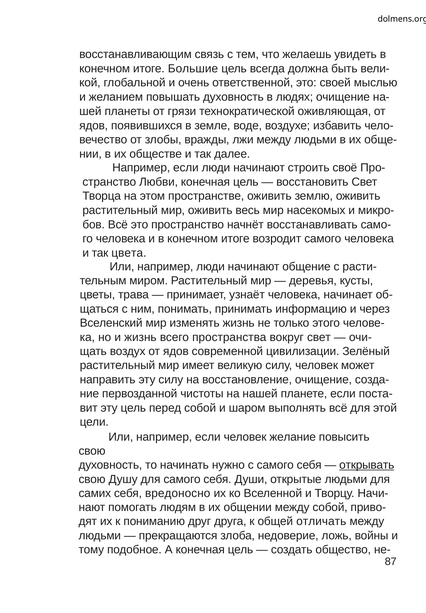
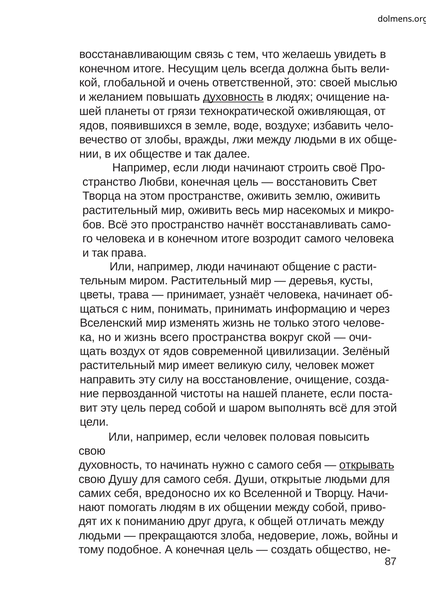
Большие: Большие -> Несущим
духовность at (233, 97) underline: none -> present
цвета: цвета -> права
вокруг свет: свет -> ской
желание: желание -> половая
